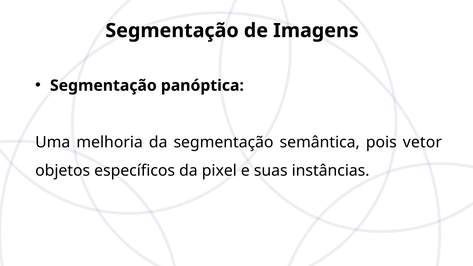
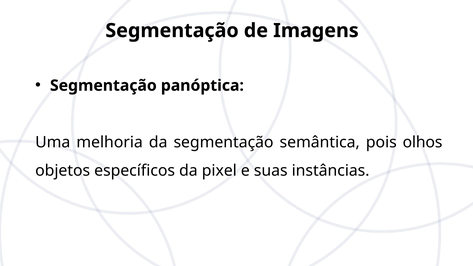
vetor: vetor -> olhos
